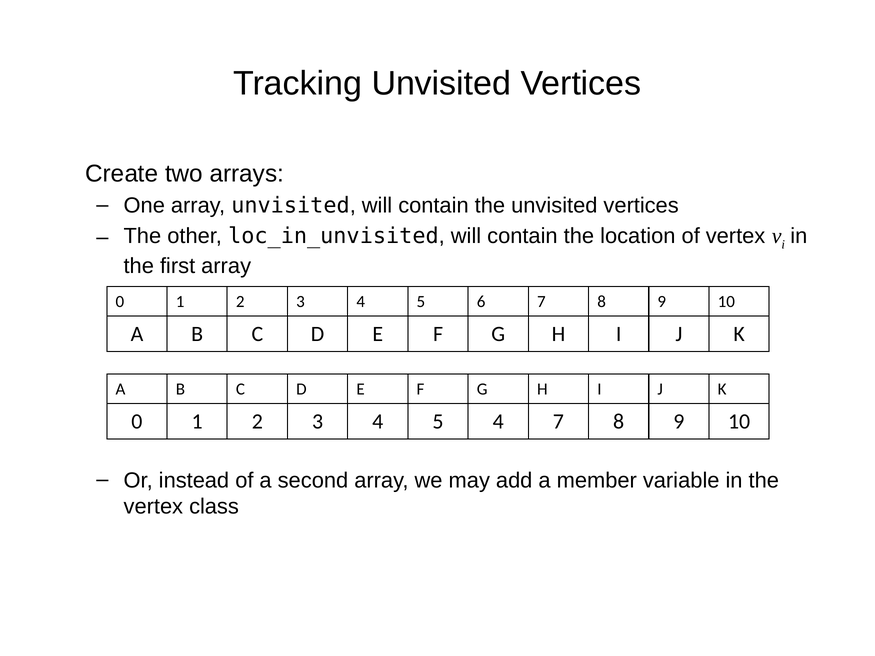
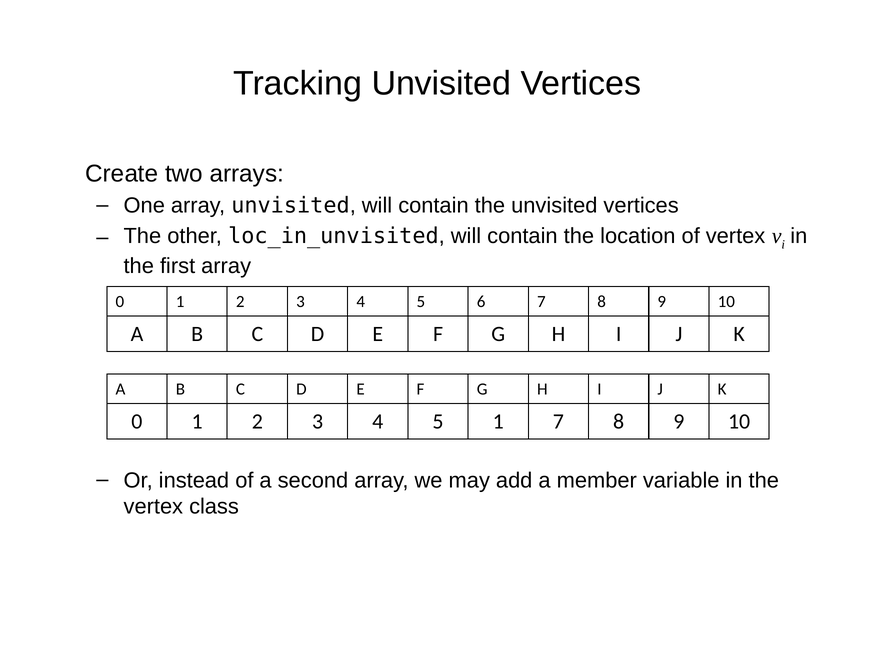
5 4: 4 -> 1
